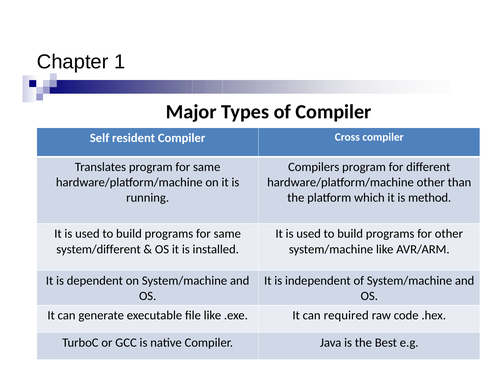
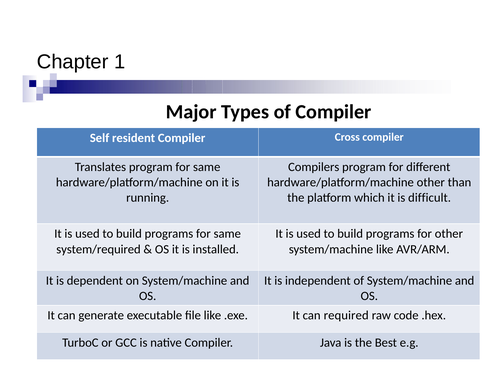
method: method -> difficult
system/different: system/different -> system/required
